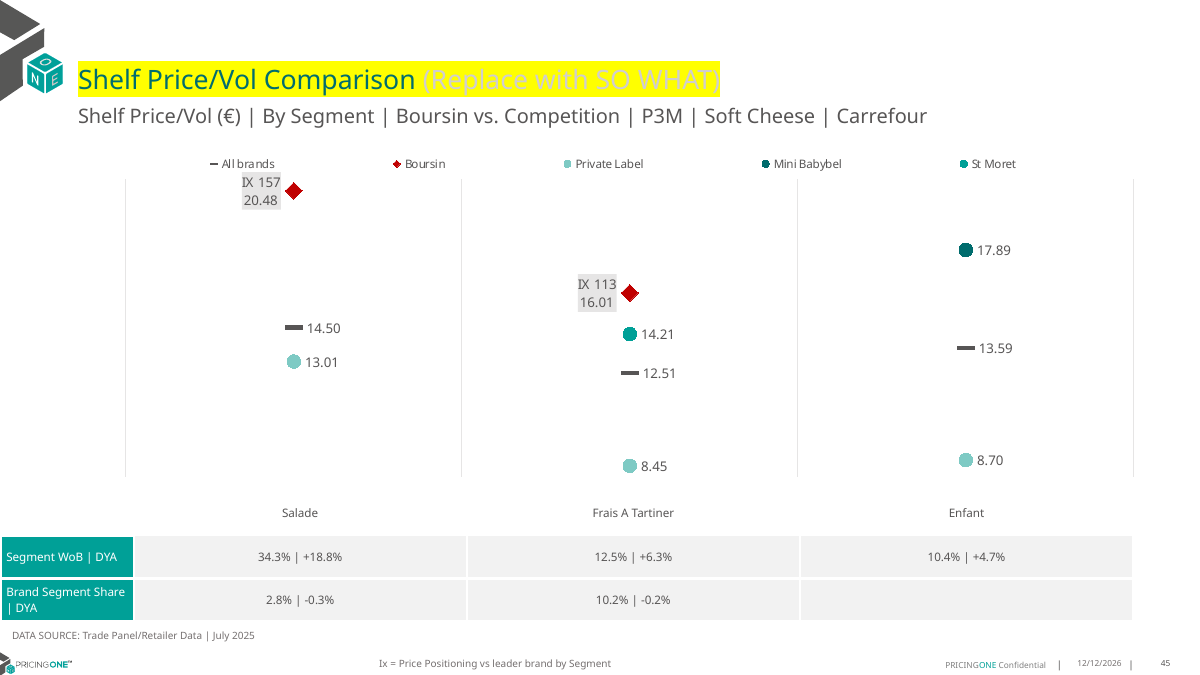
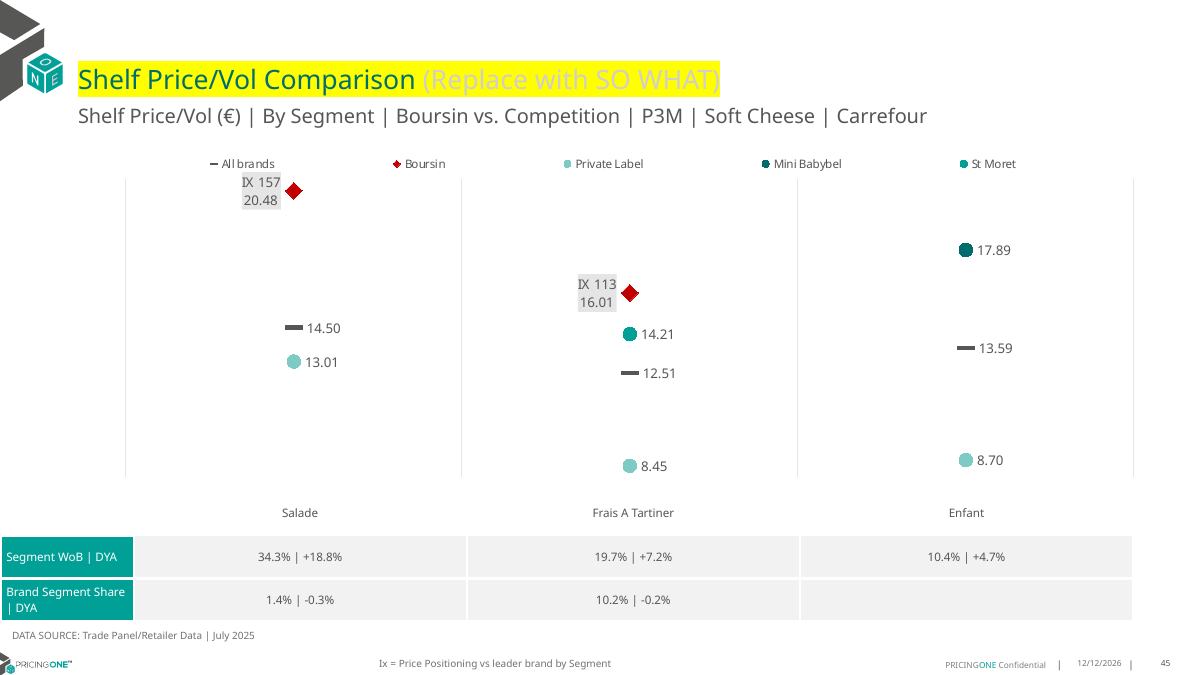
12.5%: 12.5% -> 19.7%
+6.3%: +6.3% -> +7.2%
2.8%: 2.8% -> 1.4%
